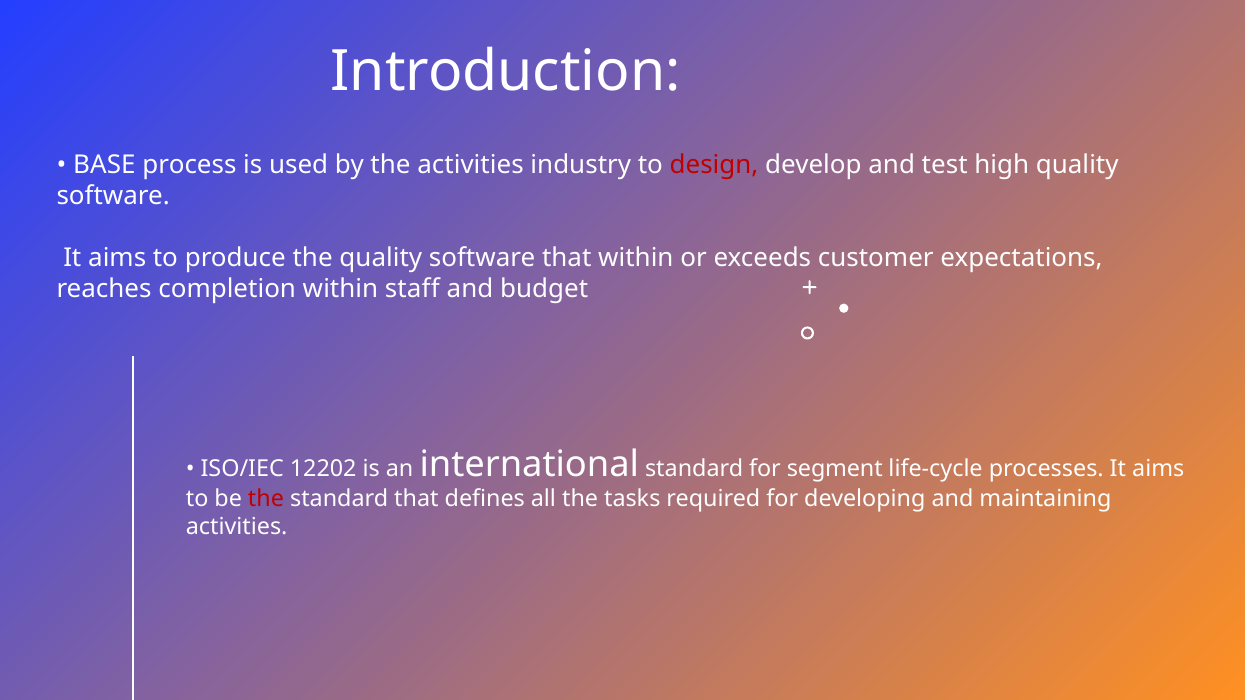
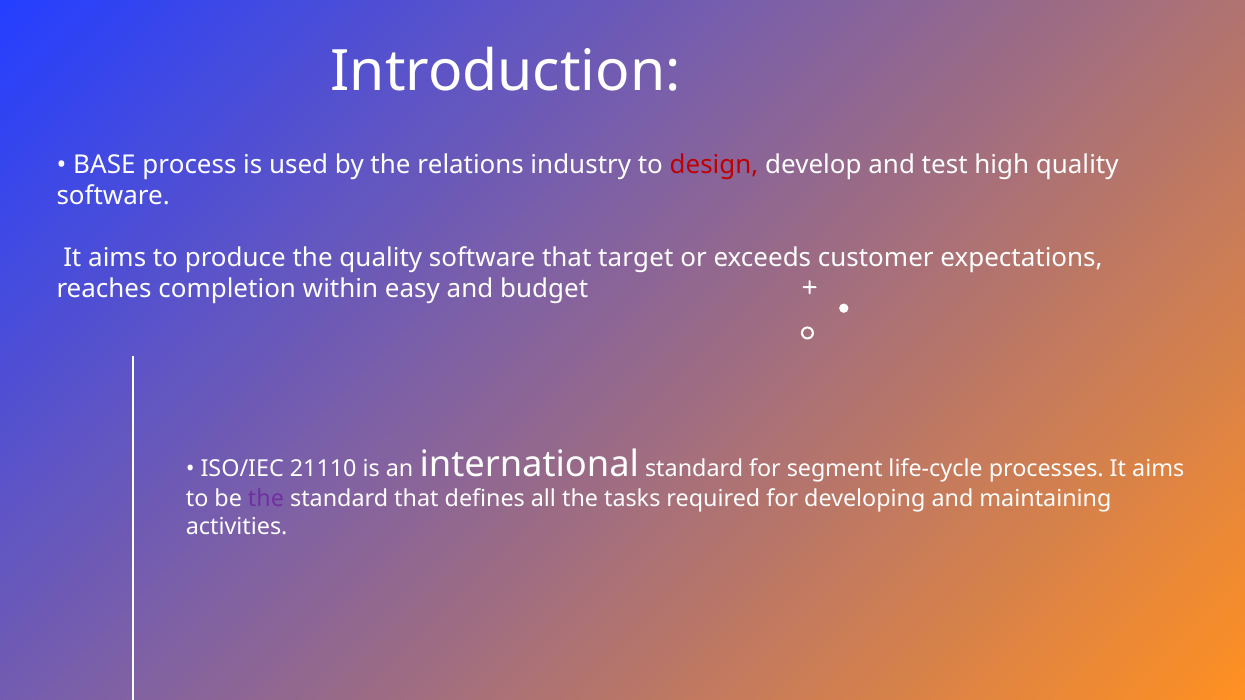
the activities: activities -> relations
that within: within -> target
staff: staff -> easy
12202: 12202 -> 21110
the at (266, 499) colour: red -> purple
